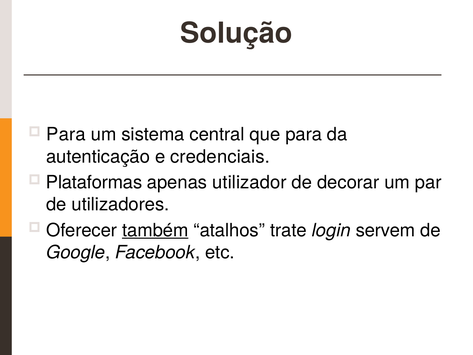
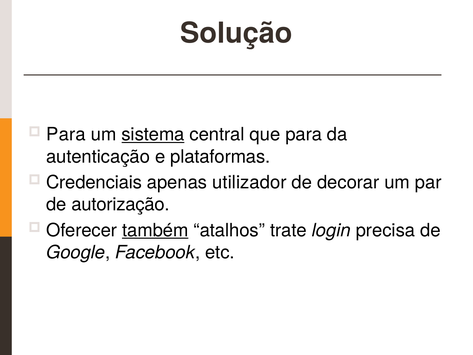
sistema underline: none -> present
credenciais: credenciais -> plataformas
Plataformas: Plataformas -> Credenciais
utilizadores: utilizadores -> autorização
servem: servem -> precisa
